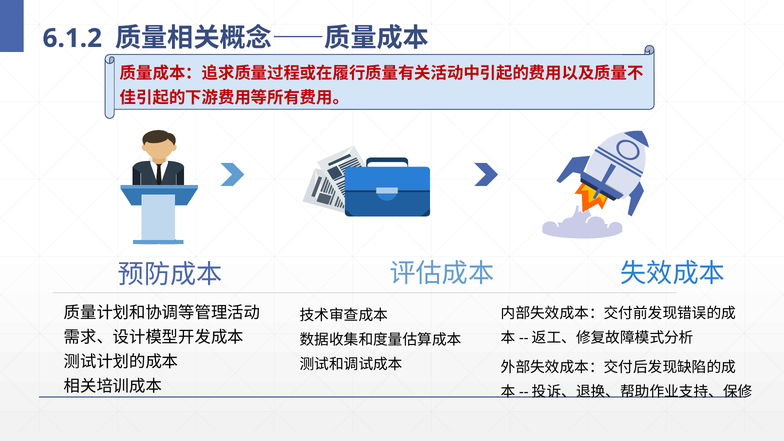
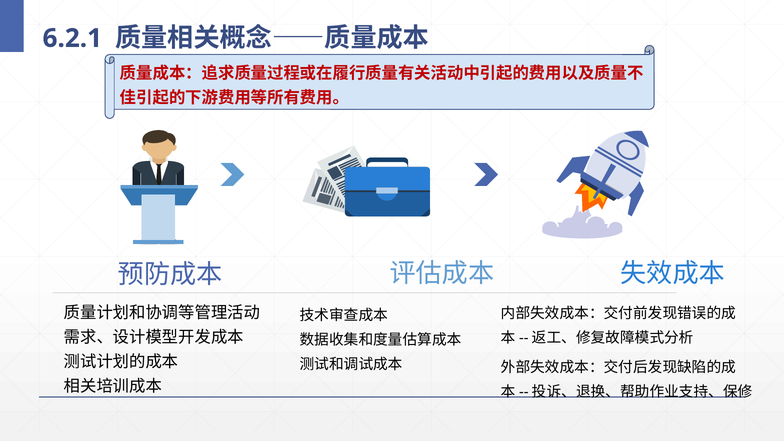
6.1.2: 6.1.2 -> 6.2.1
